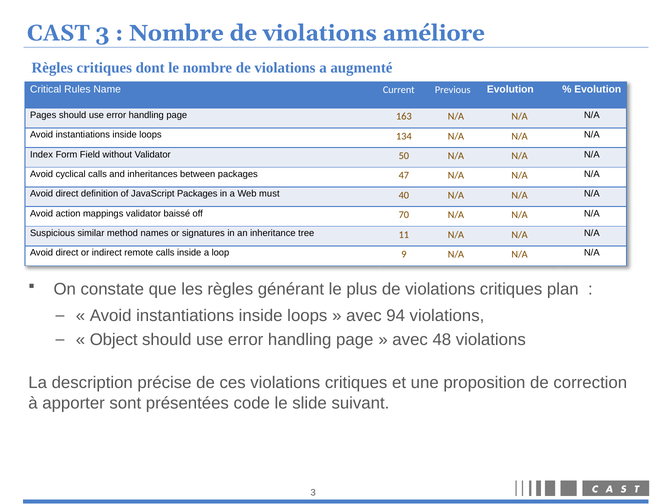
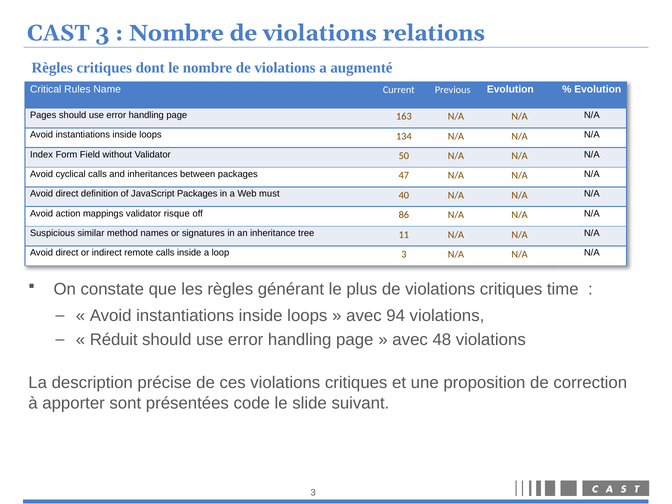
améliore: améliore -> relations
baissé: baissé -> risque
70: 70 -> 86
loop 9: 9 -> 3
plan: plan -> time
Object: Object -> Réduit
